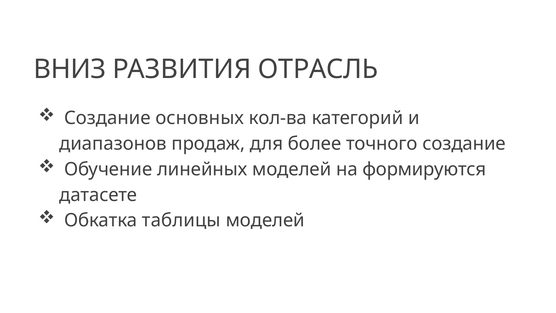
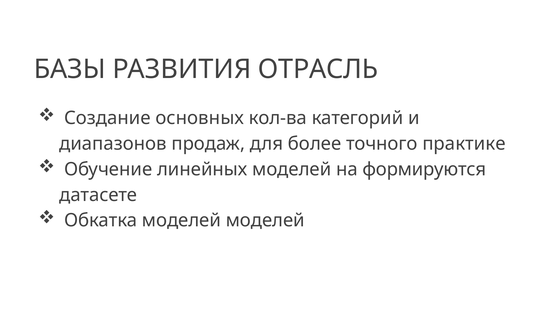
ВНИЗ: ВНИЗ -> БАЗЫ
точного создание: создание -> практике
Обкатка таблицы: таблицы -> моделей
